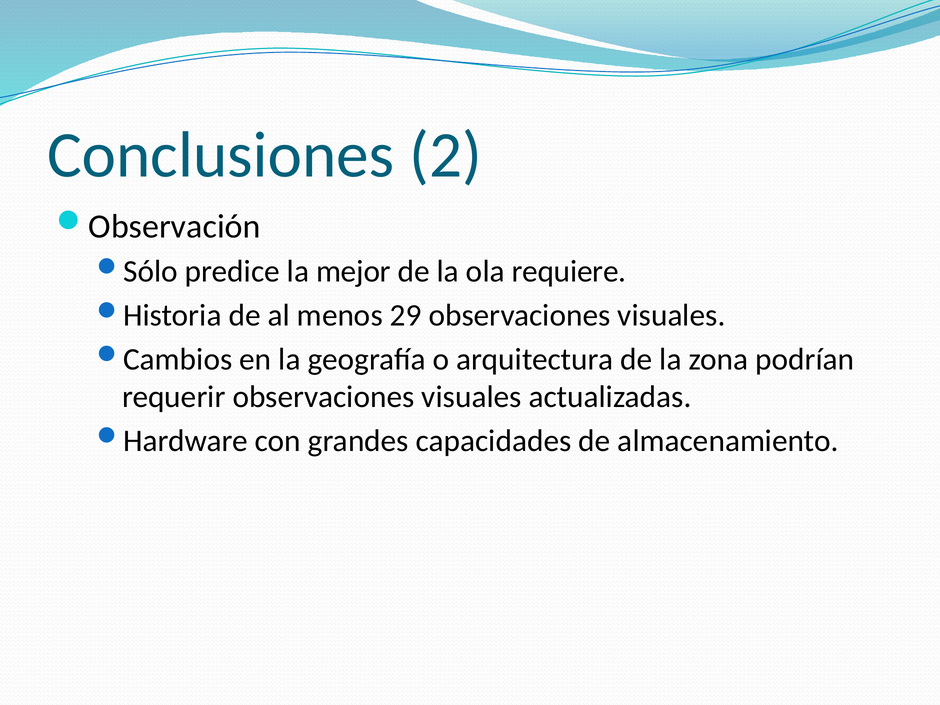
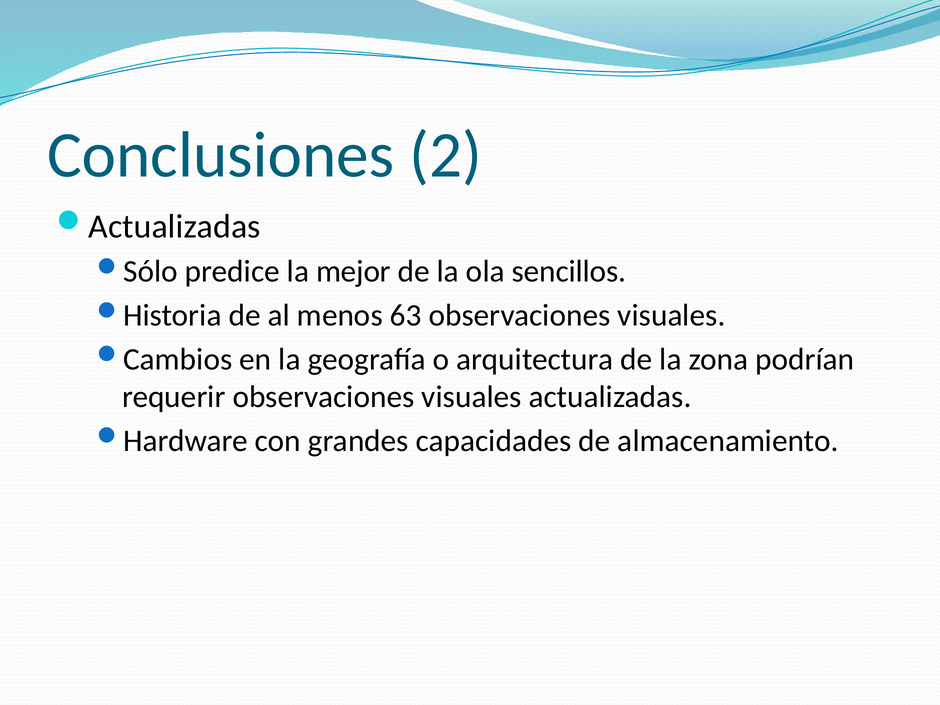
Observación at (175, 226): Observación -> Actualizadas
requiere: requiere -> sencillos
29: 29 -> 63
